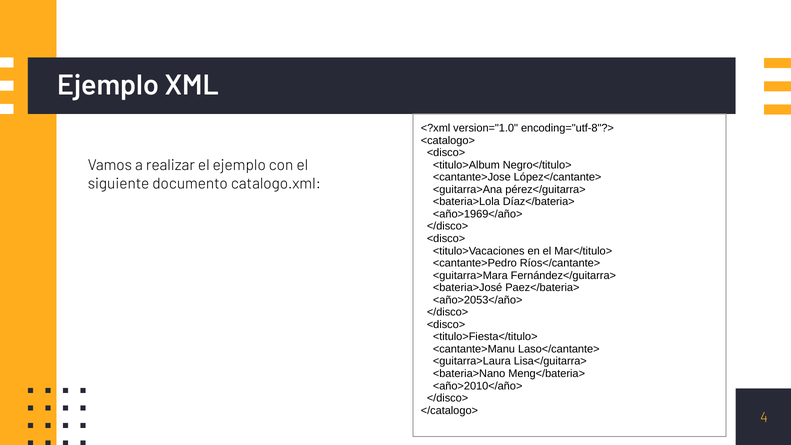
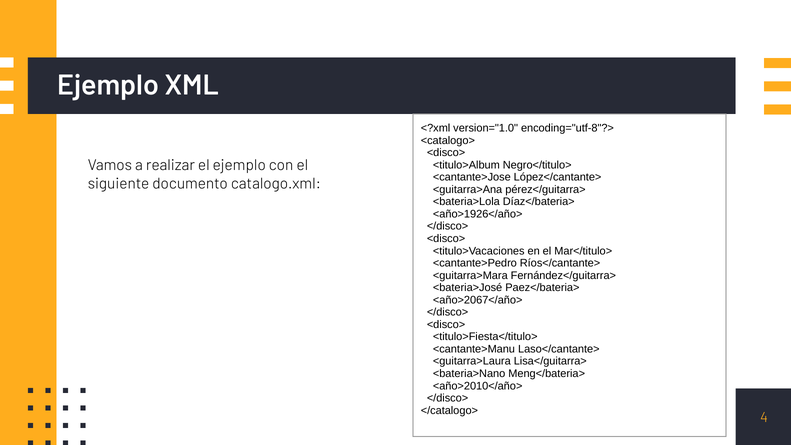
<año>1969</año>: <año>1969</año> -> <año>1926</año>
<año>2053</año>: <año>2053</año> -> <año>2067</año>
